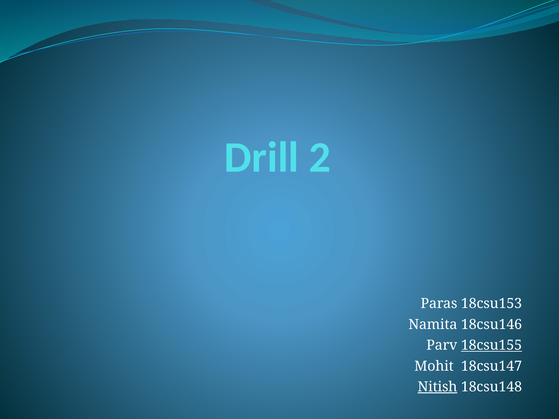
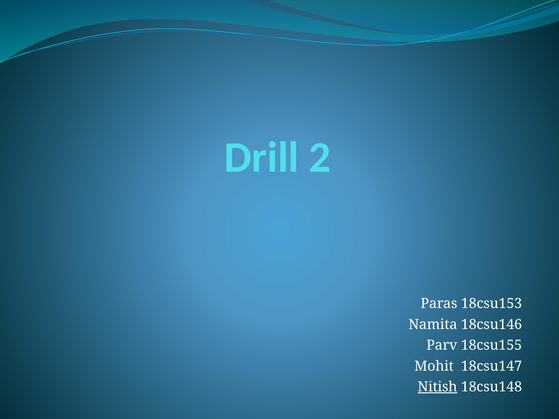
18csu155 underline: present -> none
